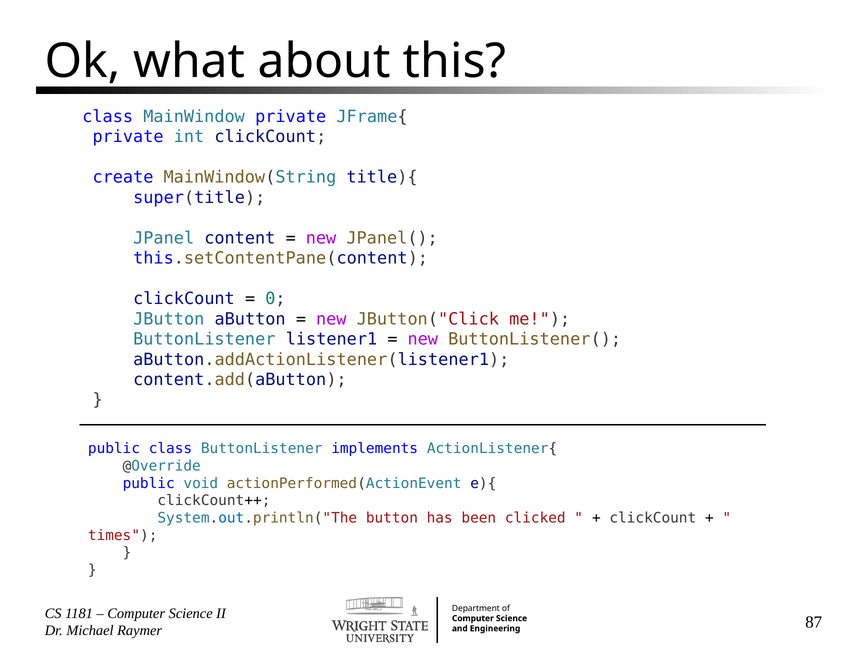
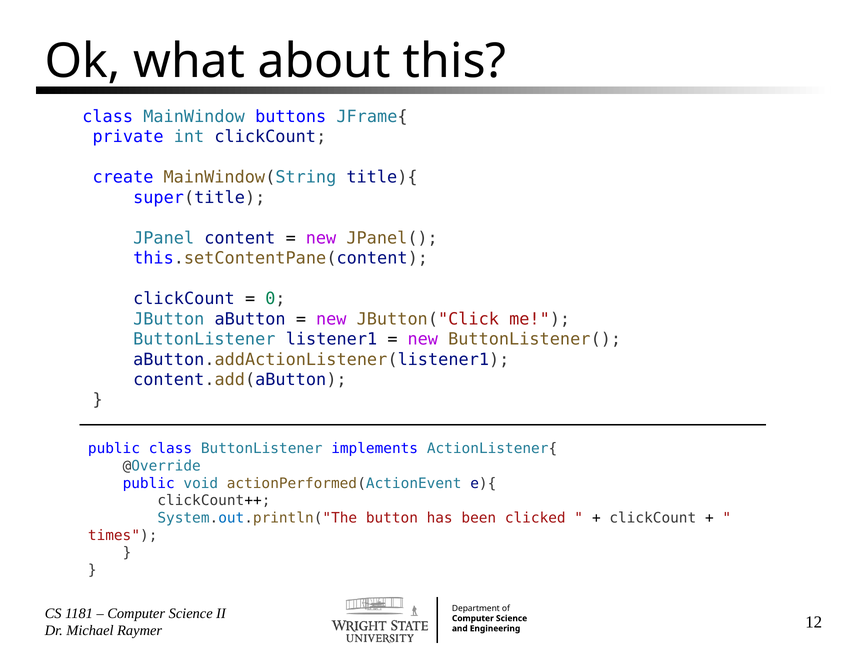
MainWindow private: private -> buttons
87: 87 -> 12
